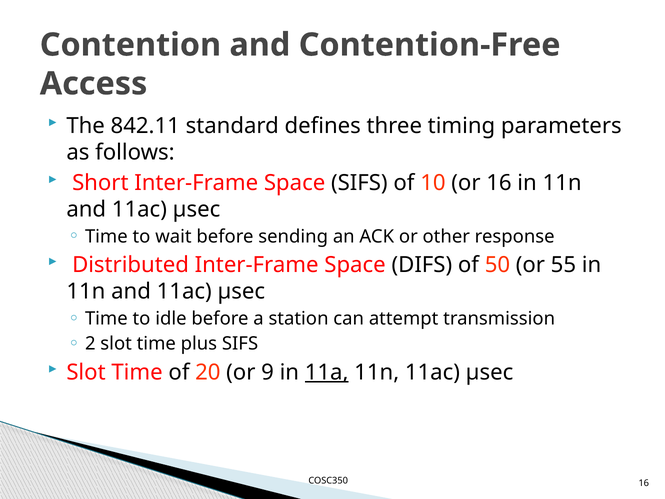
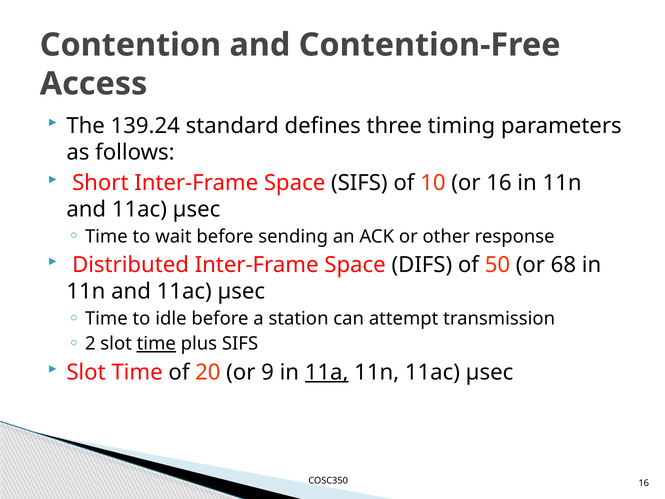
842.11: 842.11 -> 139.24
55: 55 -> 68
time at (156, 344) underline: none -> present
